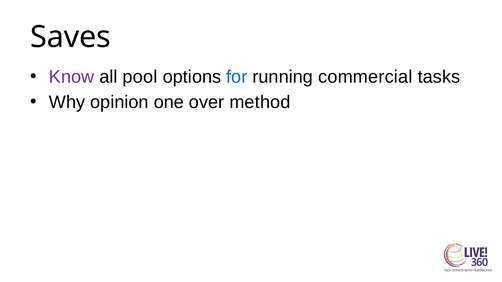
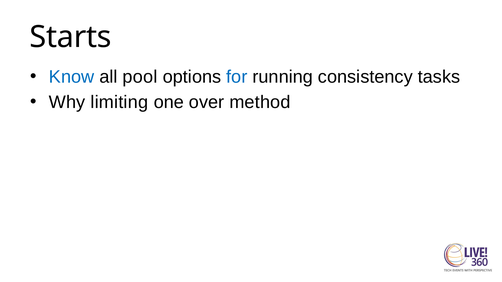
Saves: Saves -> Starts
Know colour: purple -> blue
commercial: commercial -> consistency
opinion: opinion -> limiting
